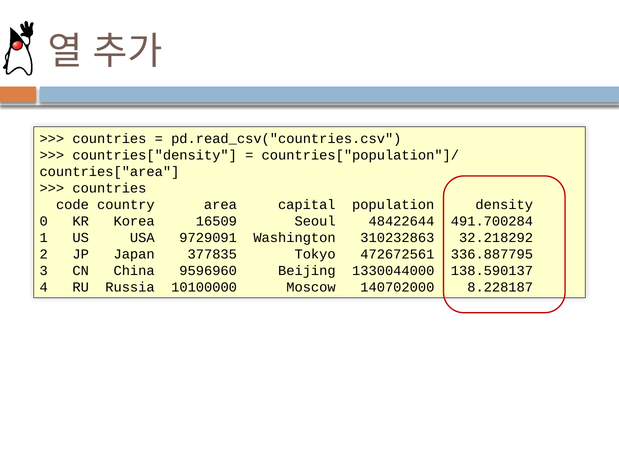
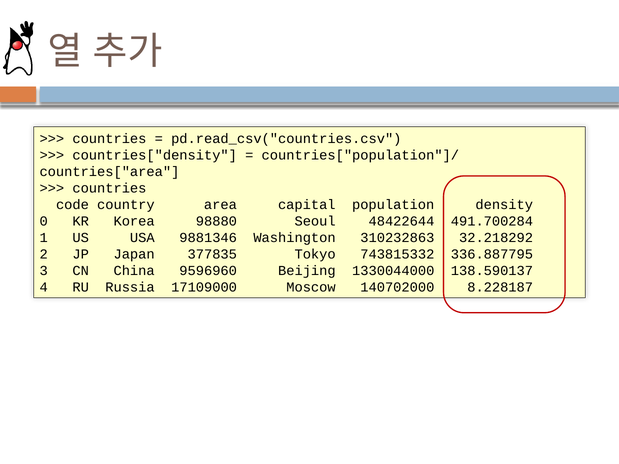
16509: 16509 -> 98880
9729091: 9729091 -> 9881346
472672561: 472672561 -> 743815332
10100000: 10100000 -> 17109000
